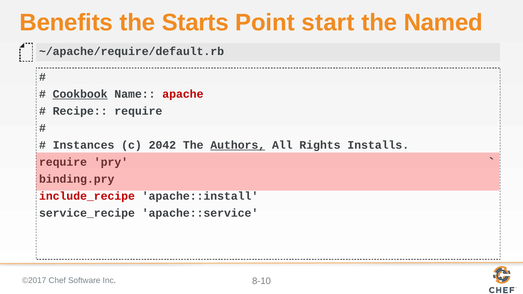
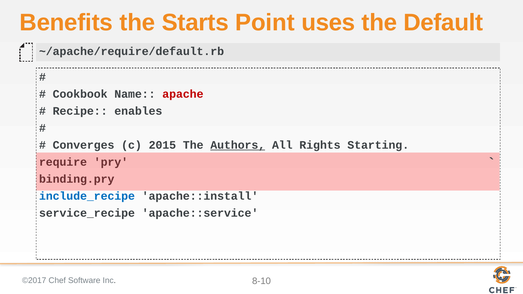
start: start -> uses
Named: Named -> Default
Cookbook underline: present -> none
Recipe require: require -> enables
Instances: Instances -> Converges
2042: 2042 -> 2015
Installs: Installs -> Starting
include_recipe colour: red -> blue
